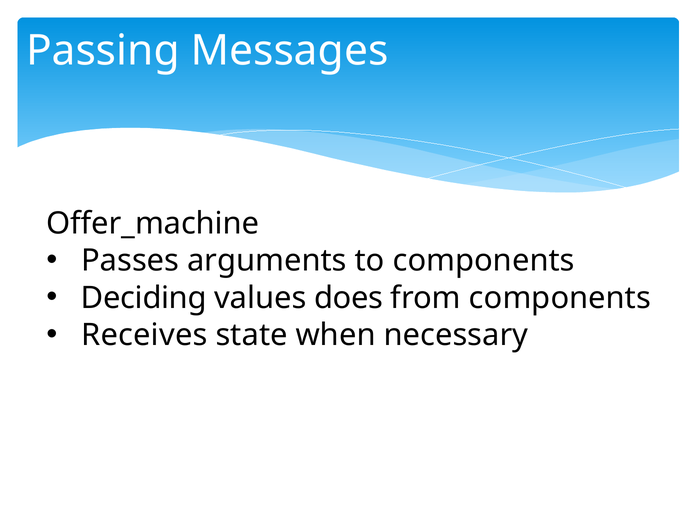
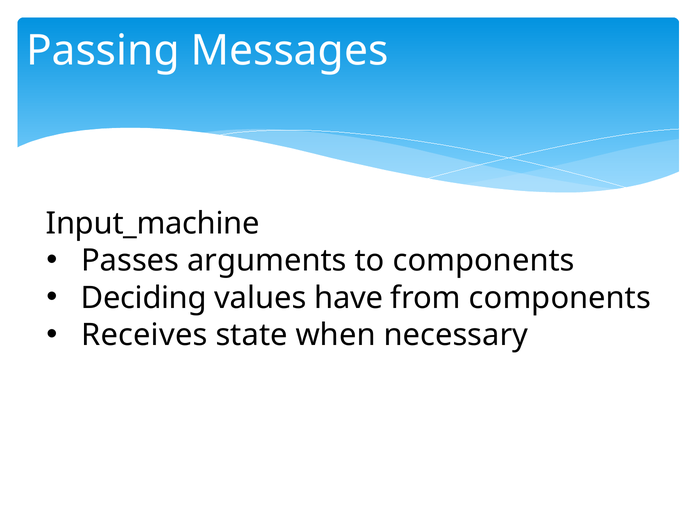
Offer_machine: Offer_machine -> Input_machine
does: does -> have
